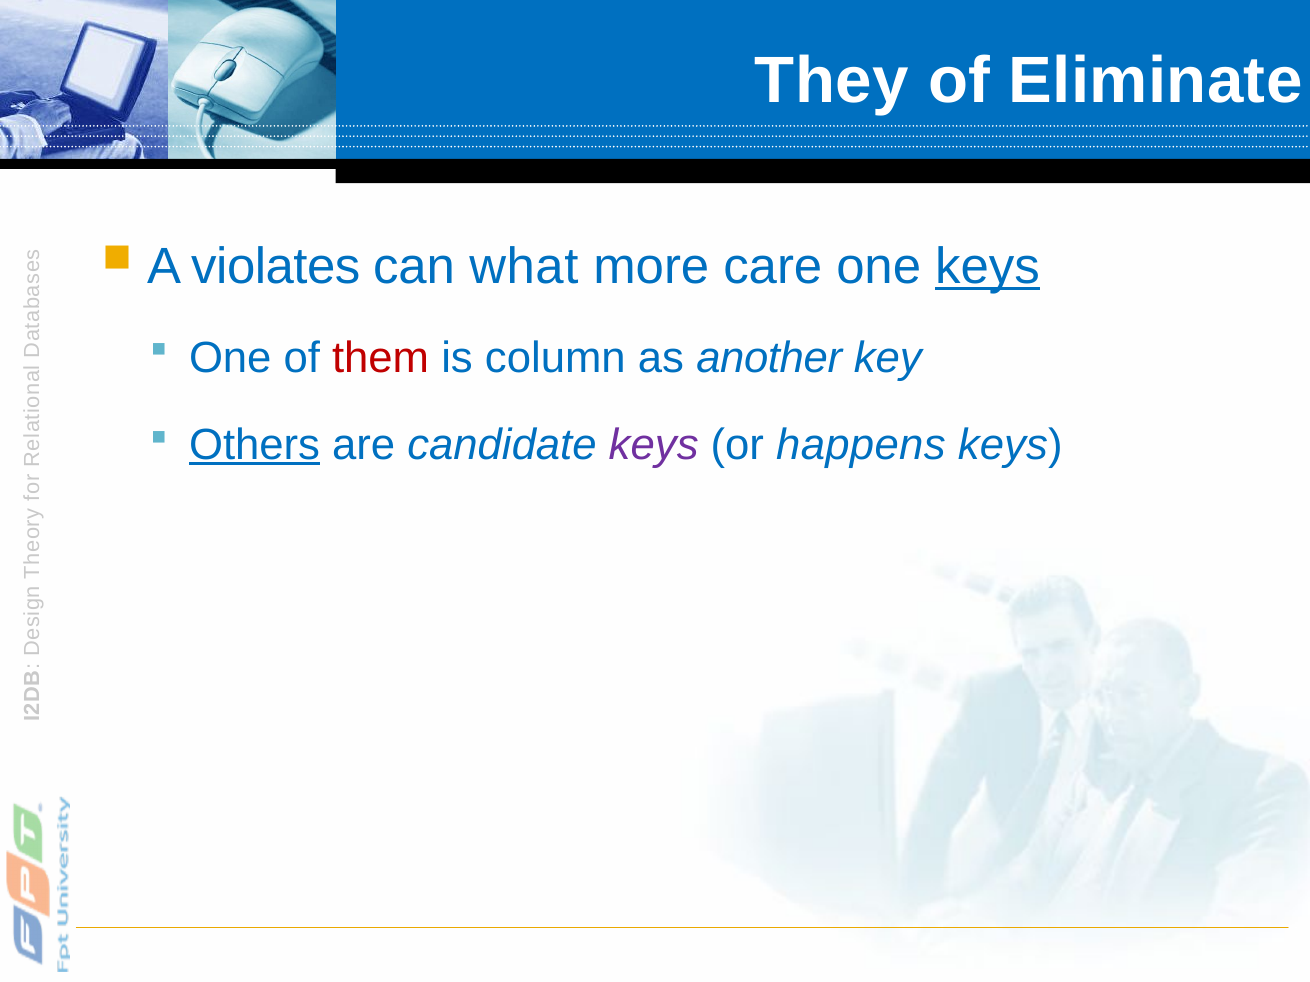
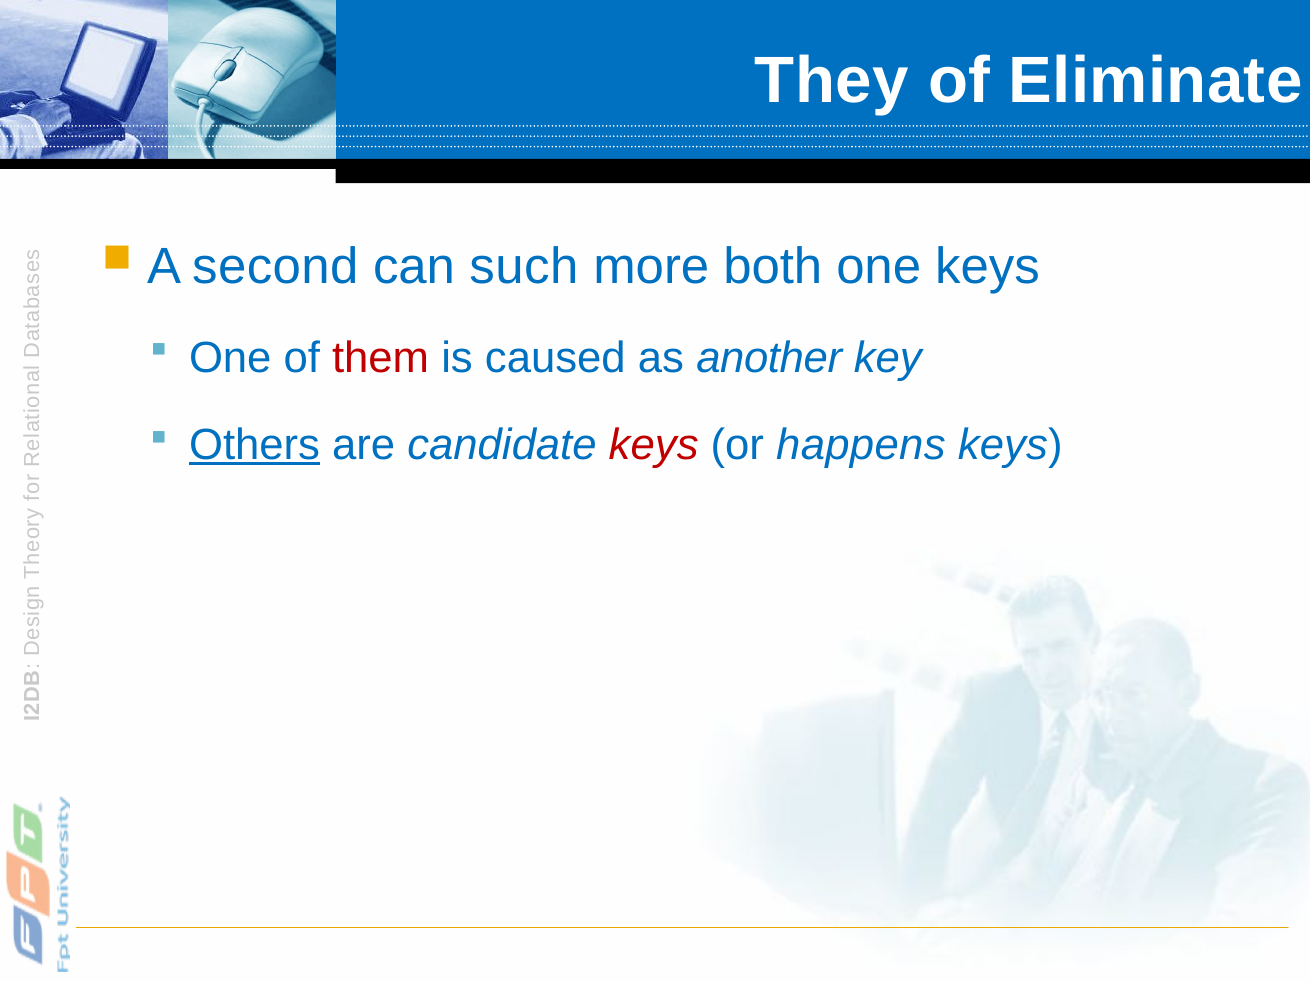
violates: violates -> second
what: what -> such
care: care -> both
keys at (987, 267) underline: present -> none
column: column -> caused
keys at (654, 445) colour: purple -> red
